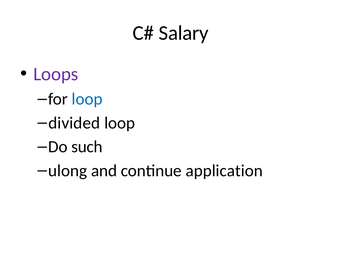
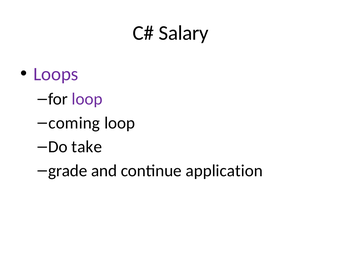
loop at (87, 99) colour: blue -> purple
divided: divided -> coming
such: such -> take
ulong: ulong -> grade
